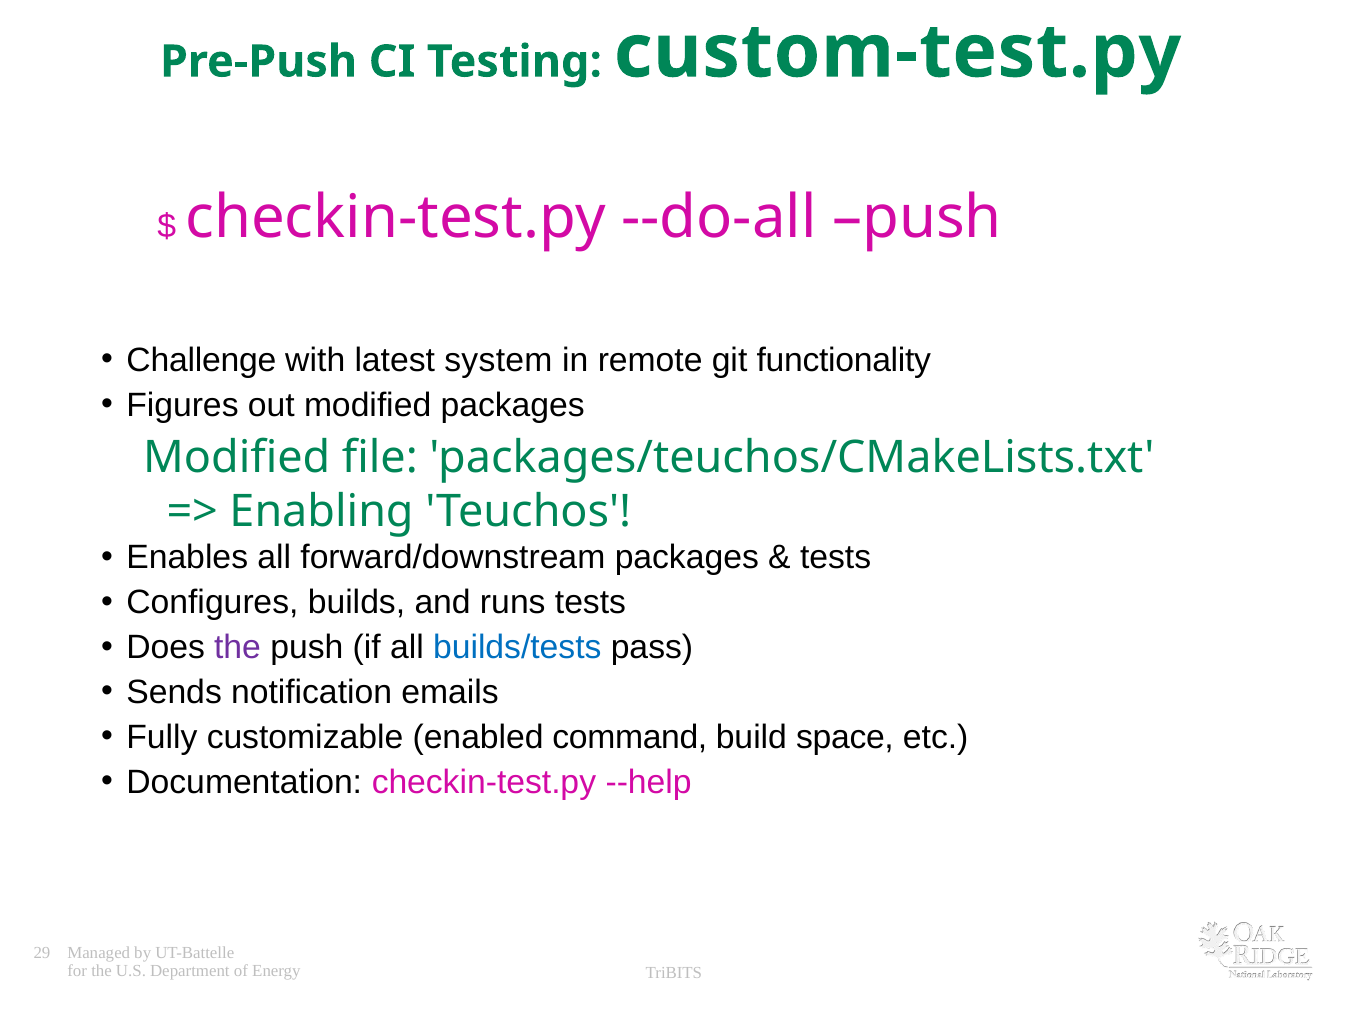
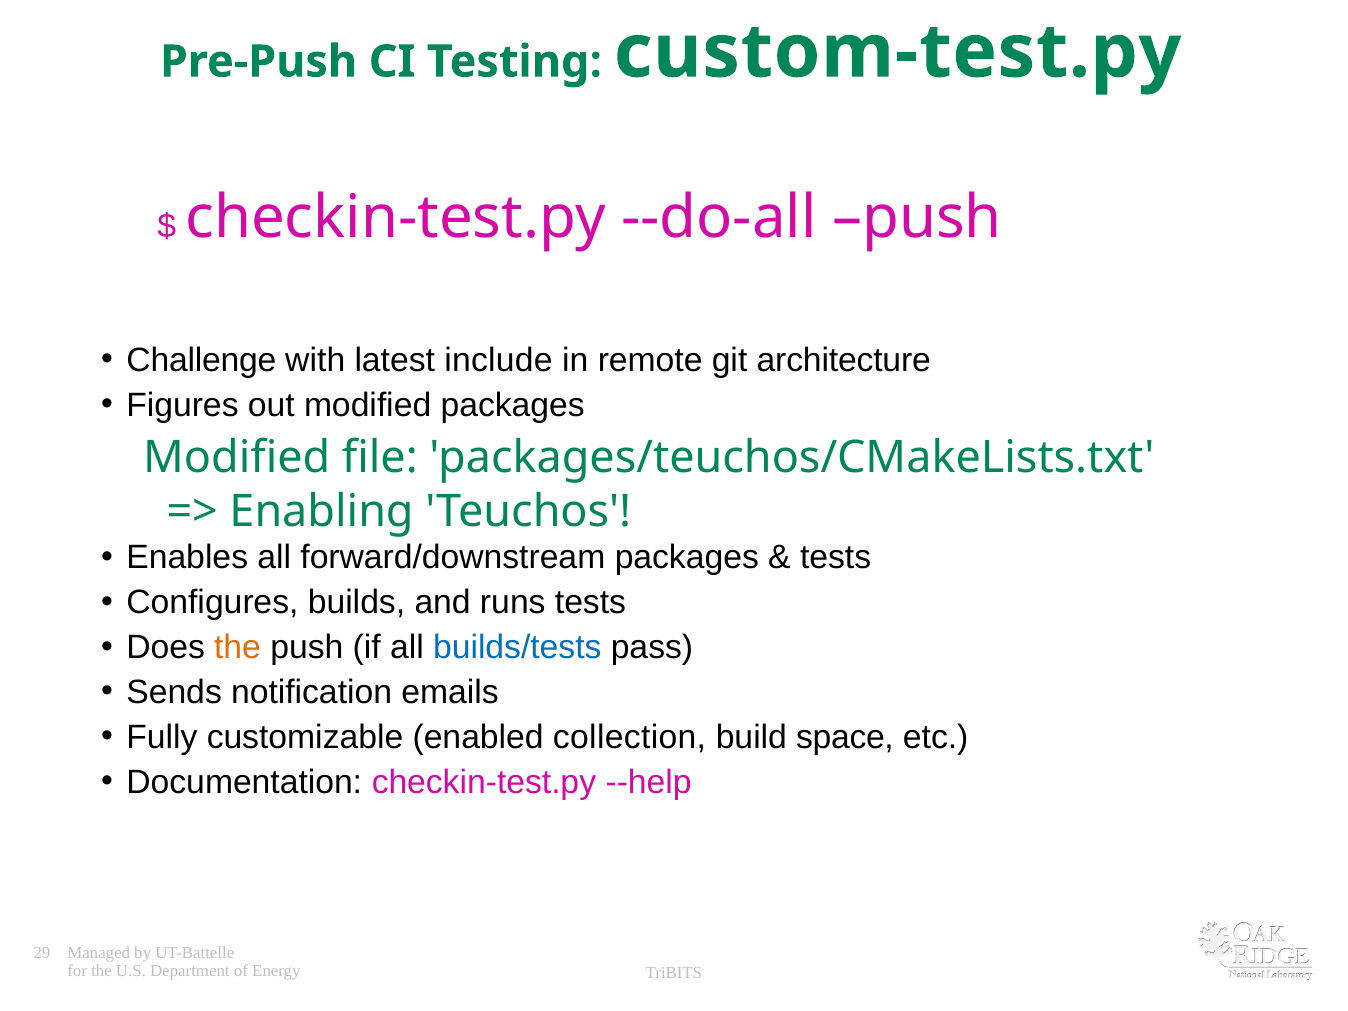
system: system -> include
functionality: functionality -> architecture
the at (238, 648) colour: purple -> orange
command: command -> collection
